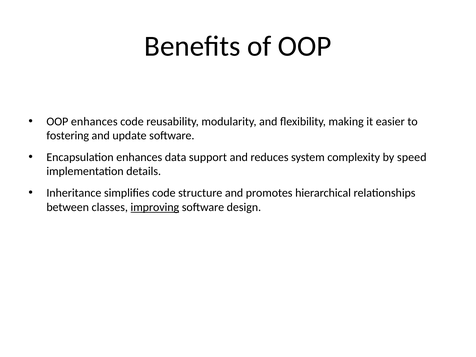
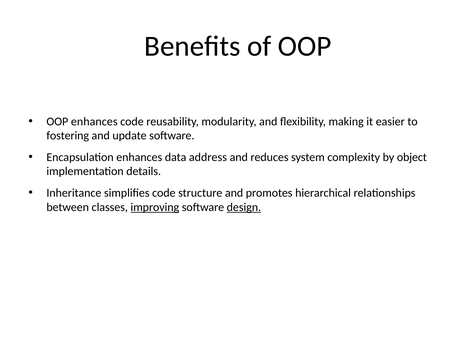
support: support -> address
speed: speed -> object
design underline: none -> present
